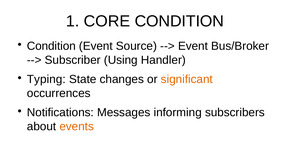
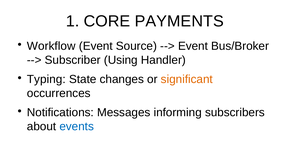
CORE CONDITION: CONDITION -> PAYMENTS
Condition at (51, 46): Condition -> Workflow
events colour: orange -> blue
